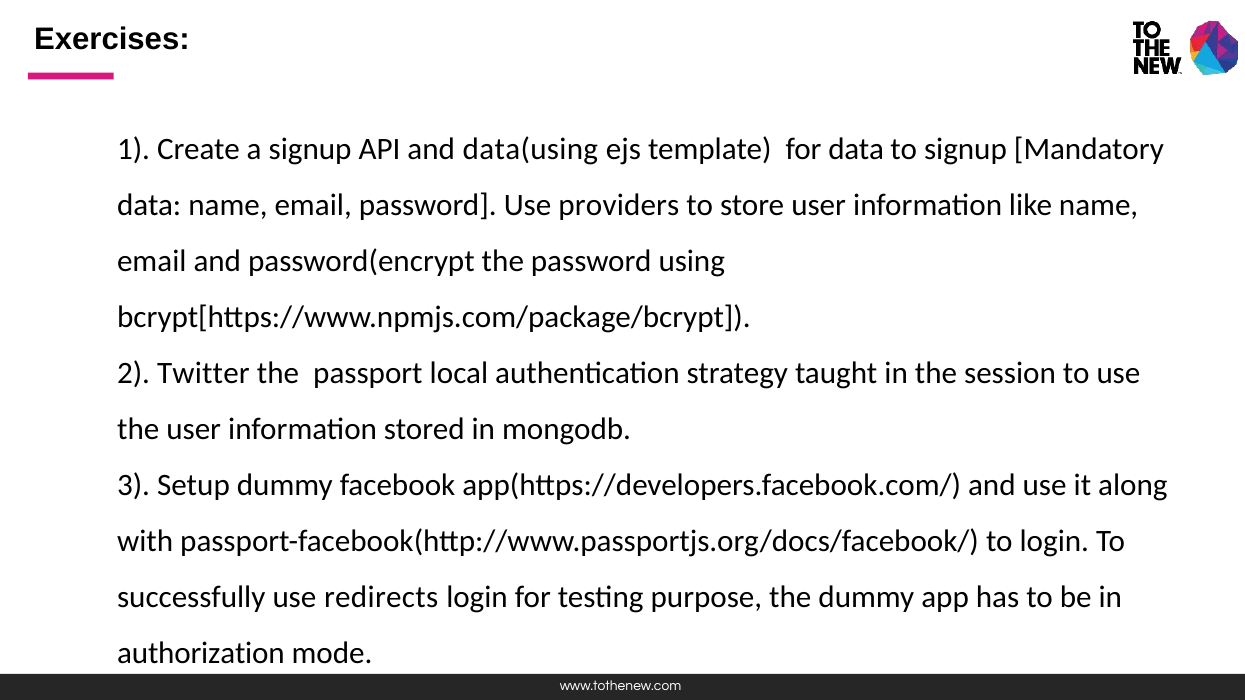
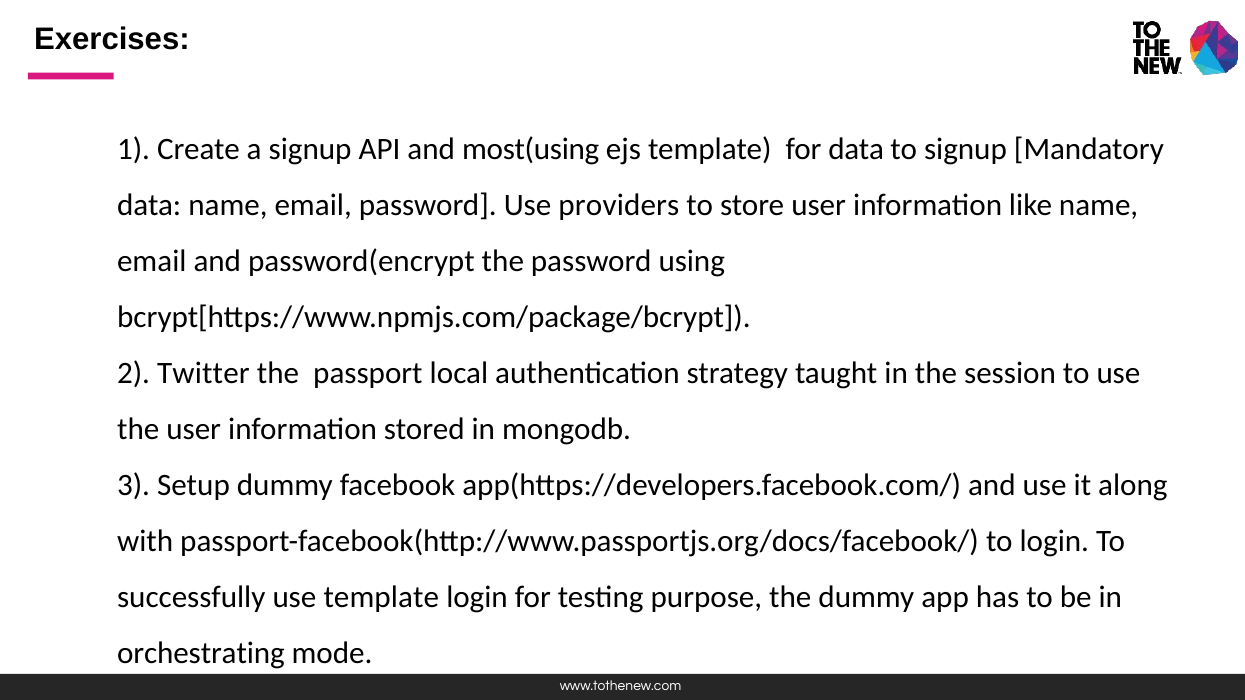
data(using: data(using -> most(using
use redirects: redirects -> template
authorization: authorization -> orchestrating
